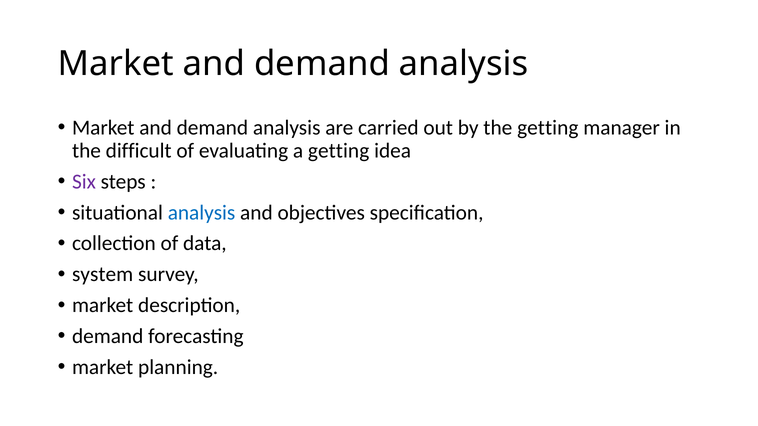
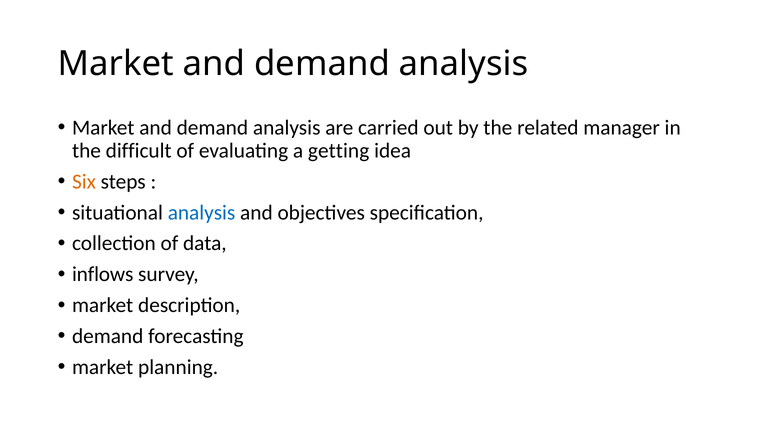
the getting: getting -> related
Six colour: purple -> orange
system: system -> inflows
